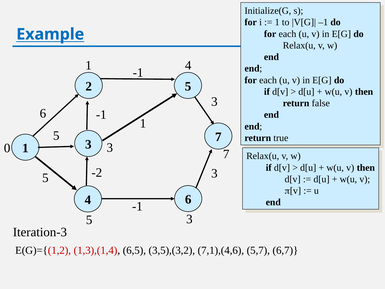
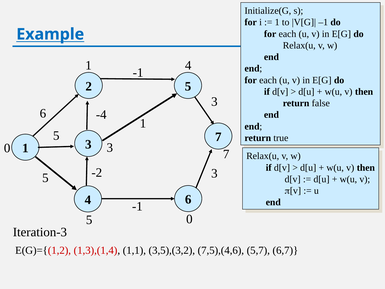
-1 at (101, 115): -1 -> -4
3 at (189, 219): 3 -> 0
6,5: 6,5 -> 1,1
7,1),(4,6: 7,1),(4,6 -> 7,5),(4,6
